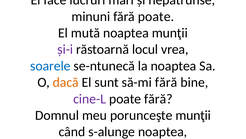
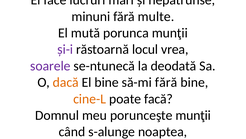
fără poate: poate -> multe
mută noaptea: noaptea -> porunca
soarele colour: blue -> purple
la noaptea: noaptea -> deodată
El sunt: sunt -> bine
cine-L colour: purple -> orange
poate fără: fără -> facă
